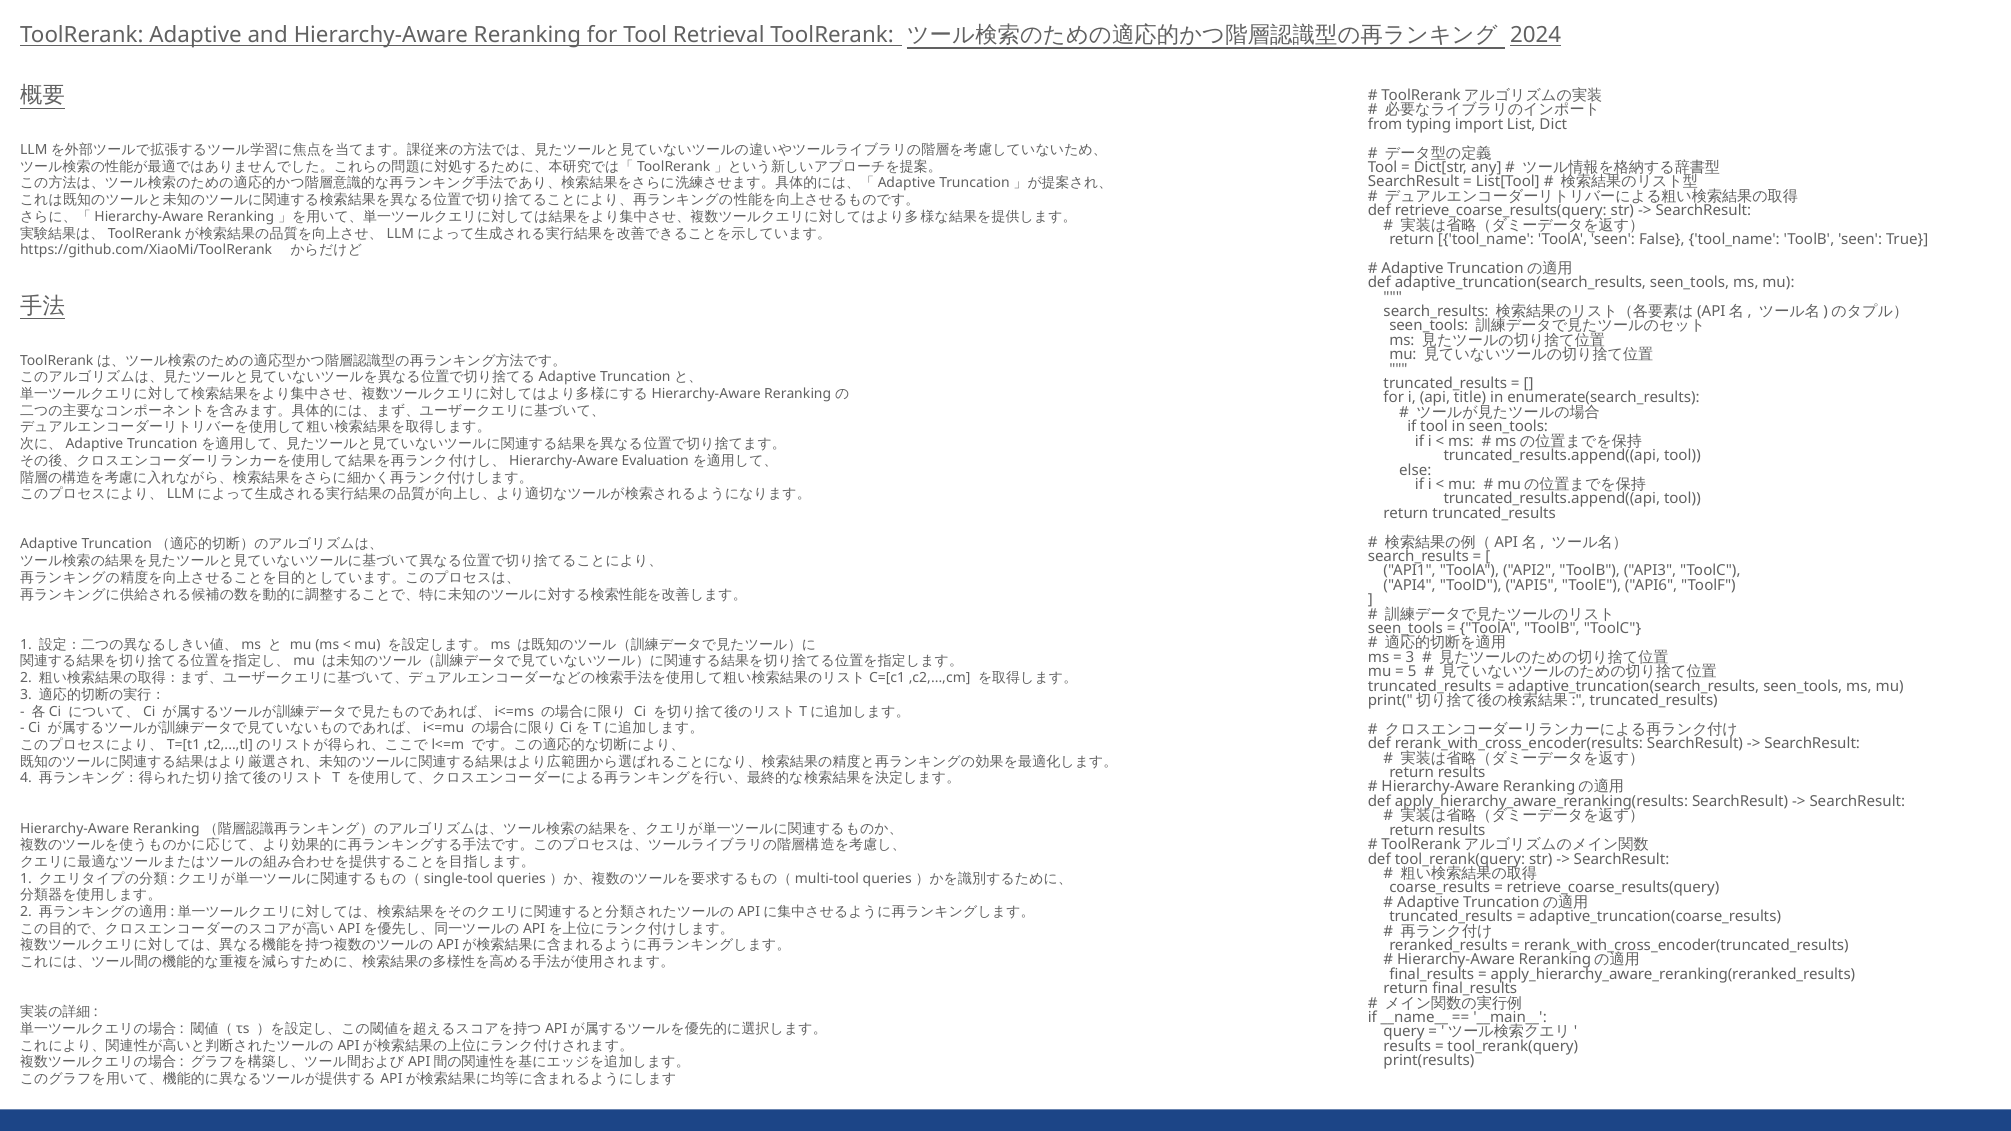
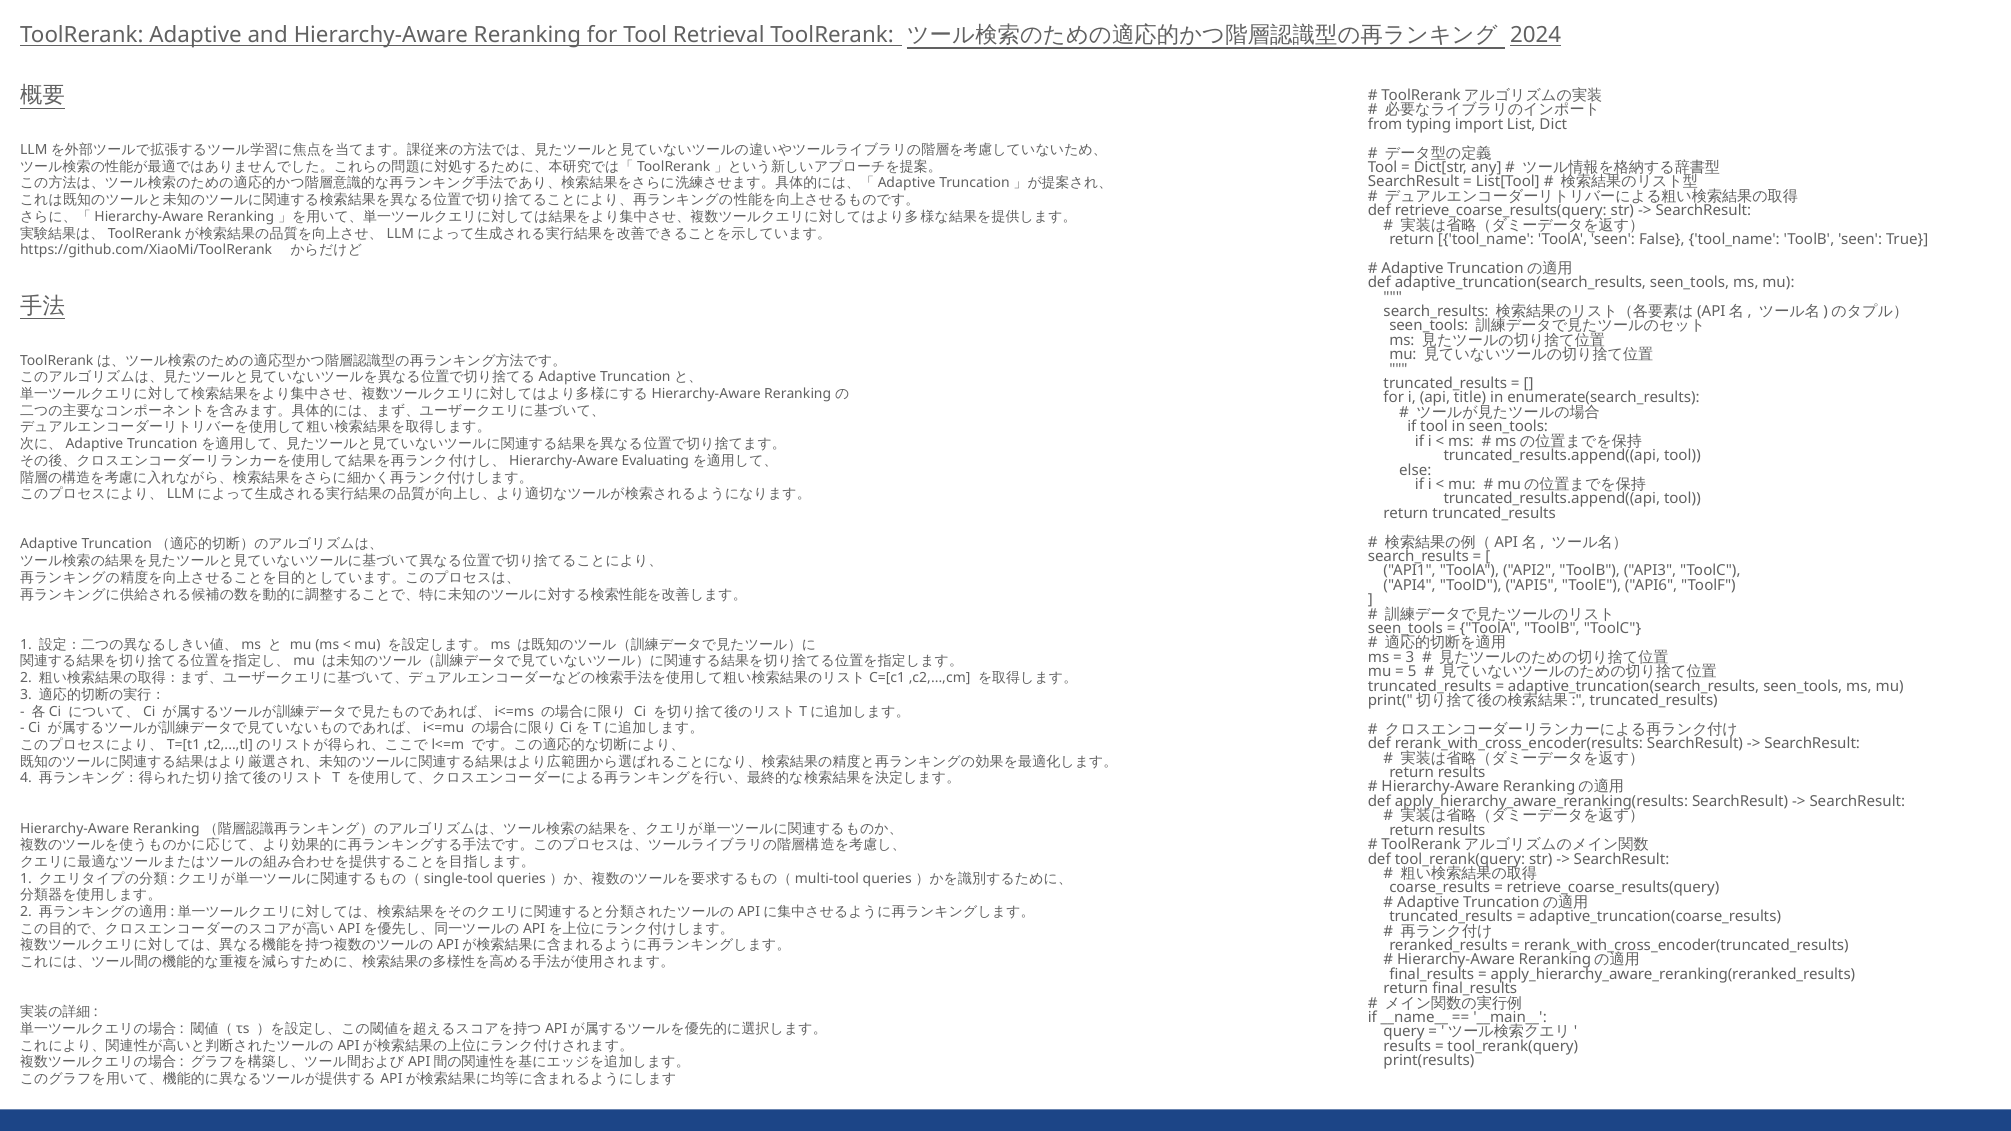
Evaluation: Evaluation -> Evaluating
